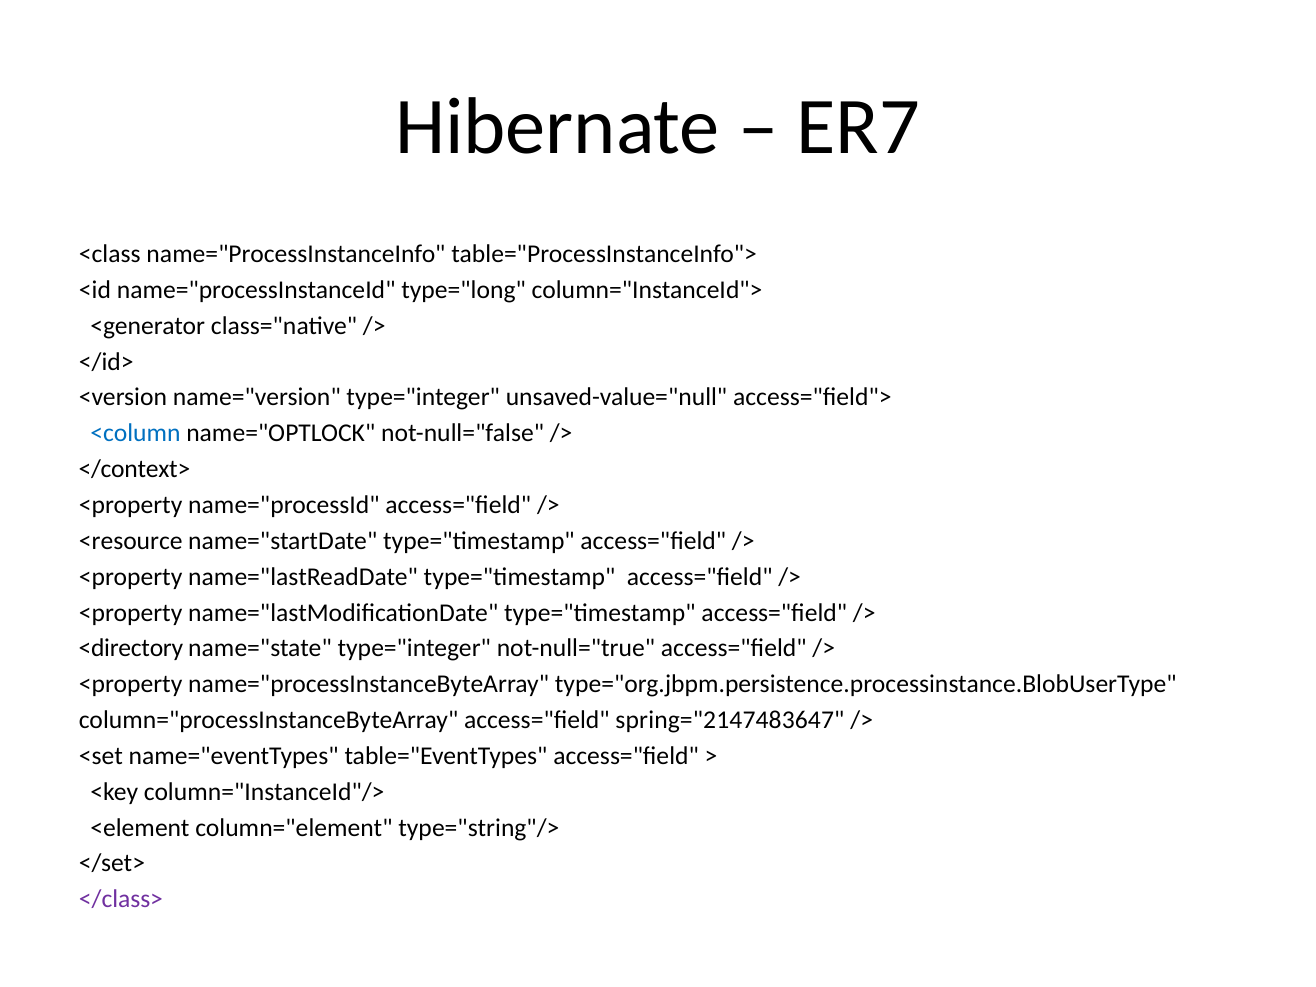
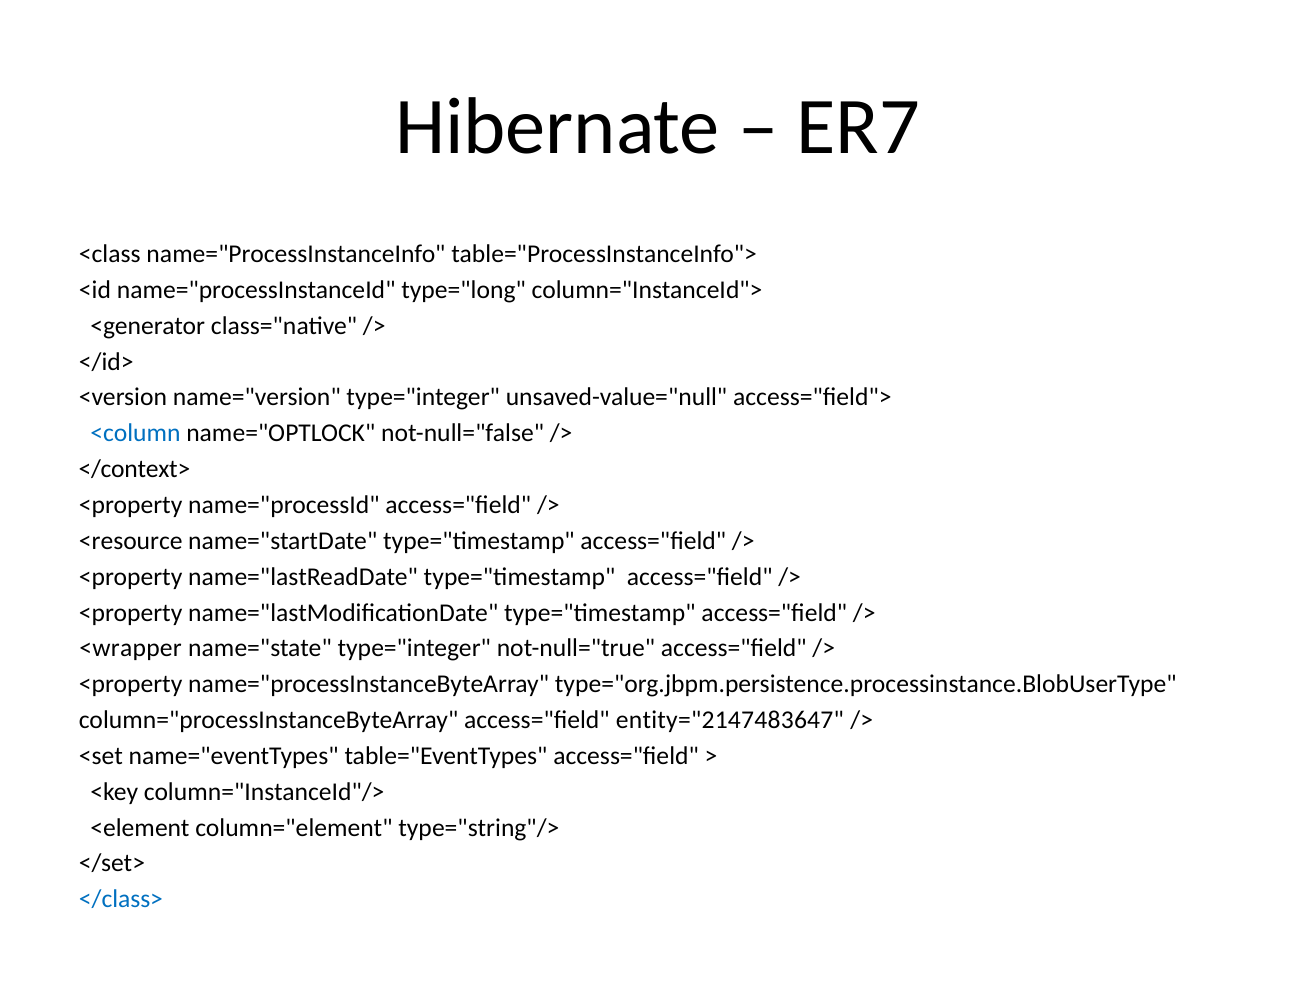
<directory: <directory -> <wrapper
spring="2147483647: spring="2147483647 -> entity="2147483647
</class> colour: purple -> blue
